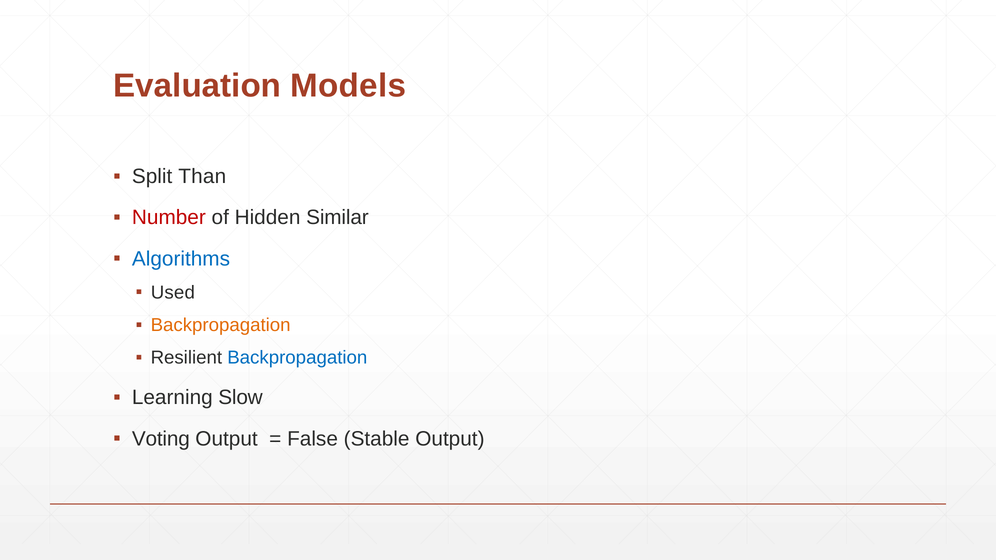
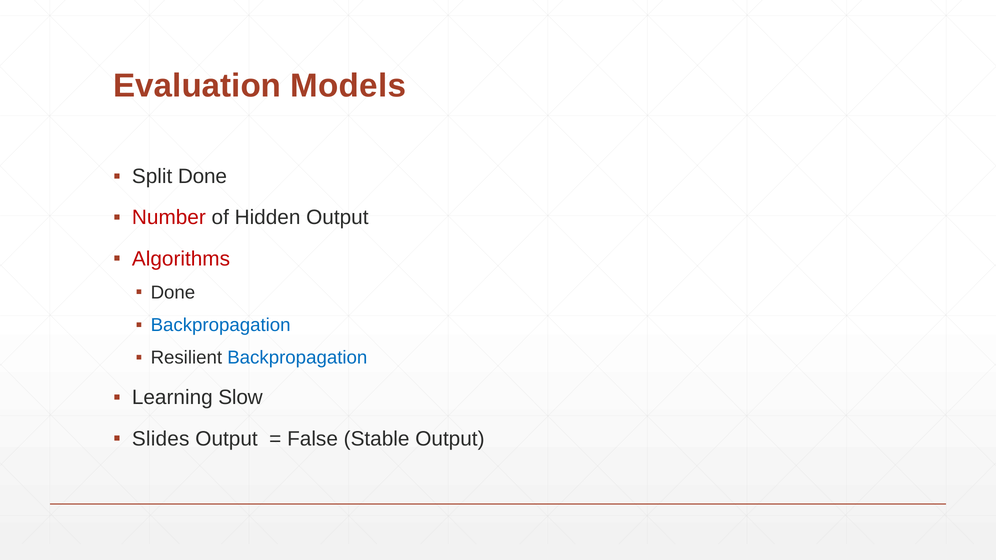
Split Than: Than -> Done
Hidden Similar: Similar -> Output
Algorithms colour: blue -> red
Used at (173, 293): Used -> Done
Backpropagation at (221, 325) colour: orange -> blue
Voting: Voting -> Slides
